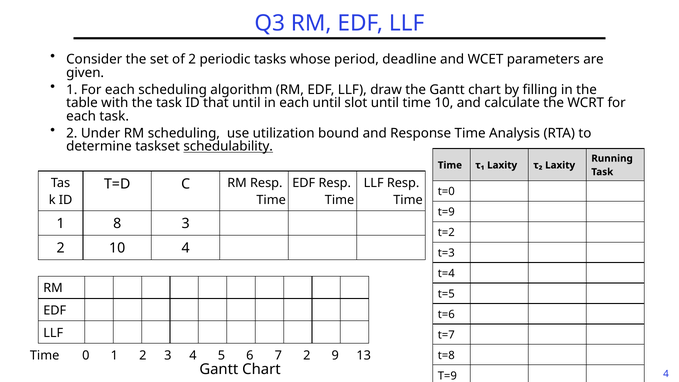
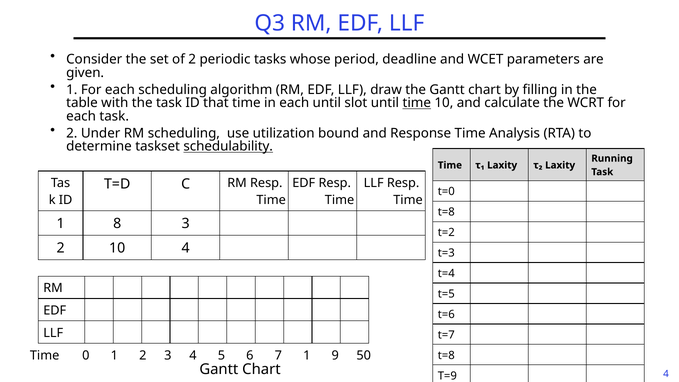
that until: until -> time
time at (417, 103) underline: none -> present
t=9 at (446, 212): t=9 -> t=8
7 2: 2 -> 1
13: 13 -> 50
